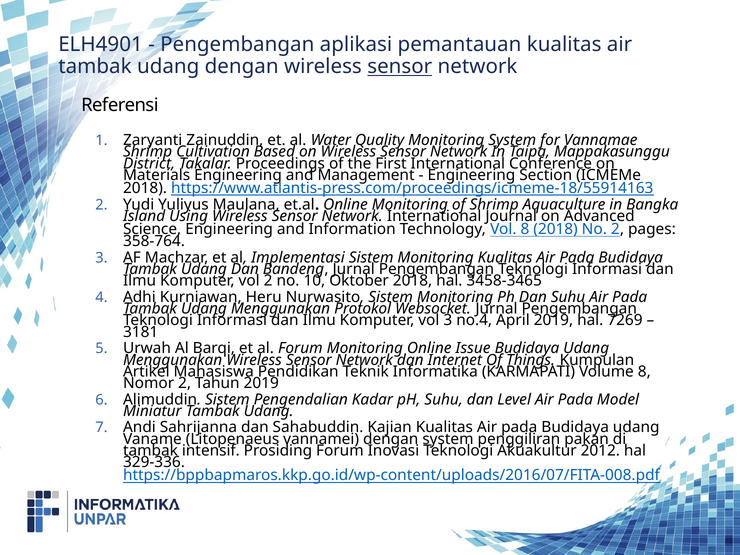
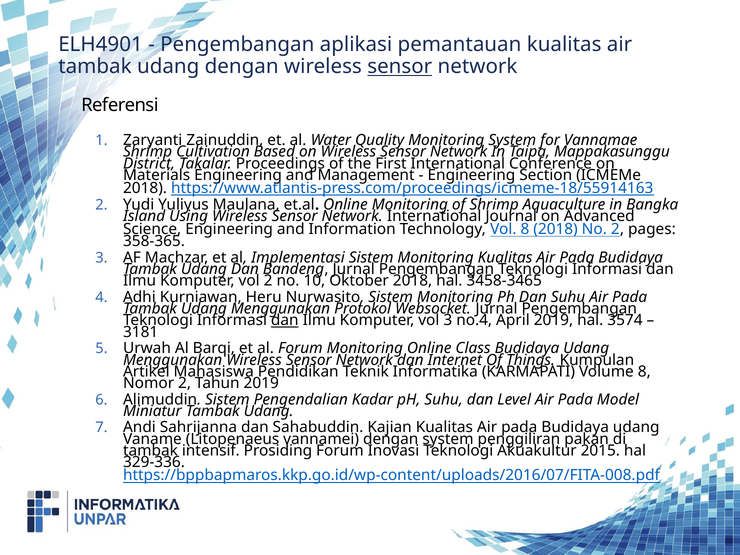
358-764: 358-764 -> 358-365
dan at (285, 320) underline: none -> present
7269: 7269 -> 3574
Issue: Issue -> Class
2012: 2012 -> 2015
